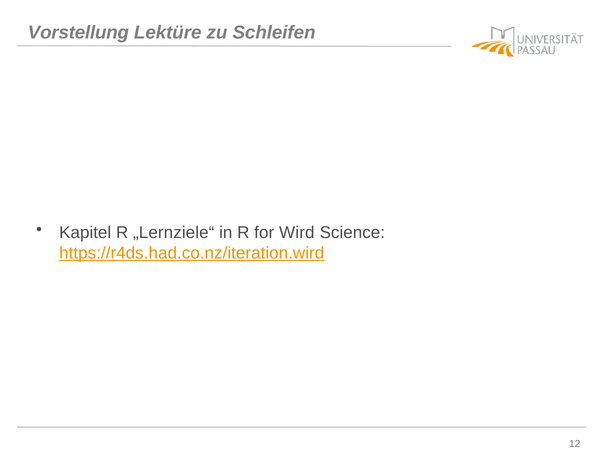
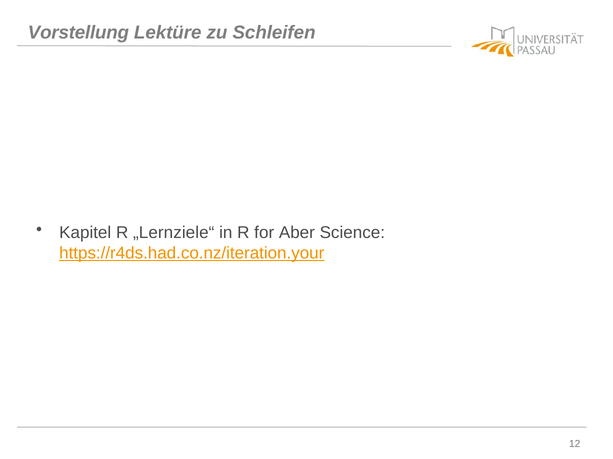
Wird: Wird -> Aber
https://r4ds.had.co.nz/iteration.wird: https://r4ds.had.co.nz/iteration.wird -> https://r4ds.had.co.nz/iteration.your
